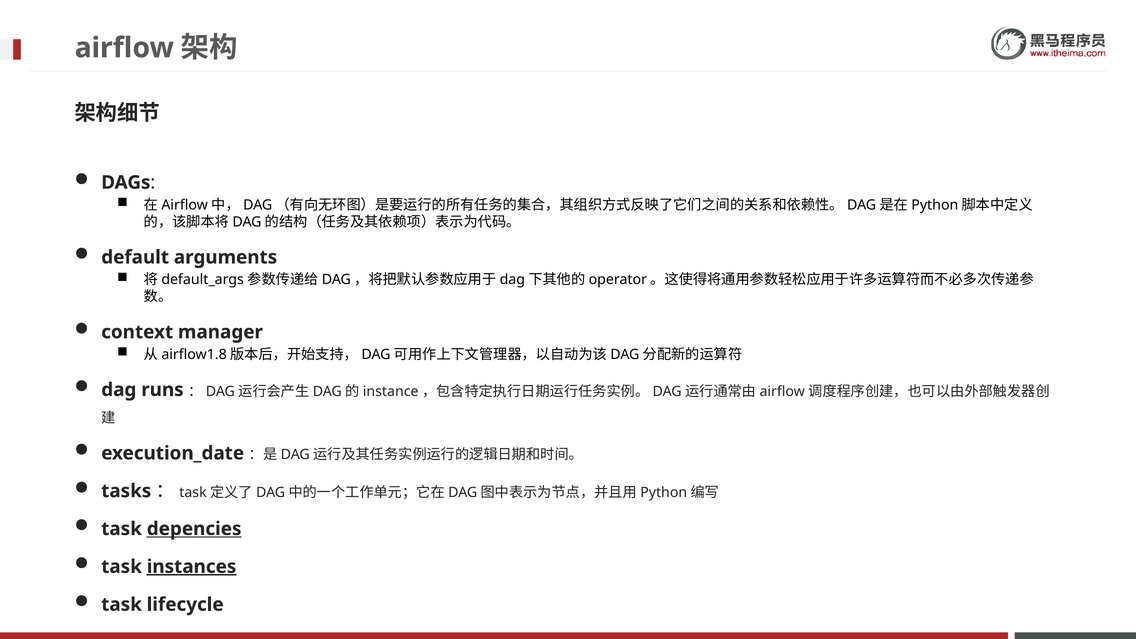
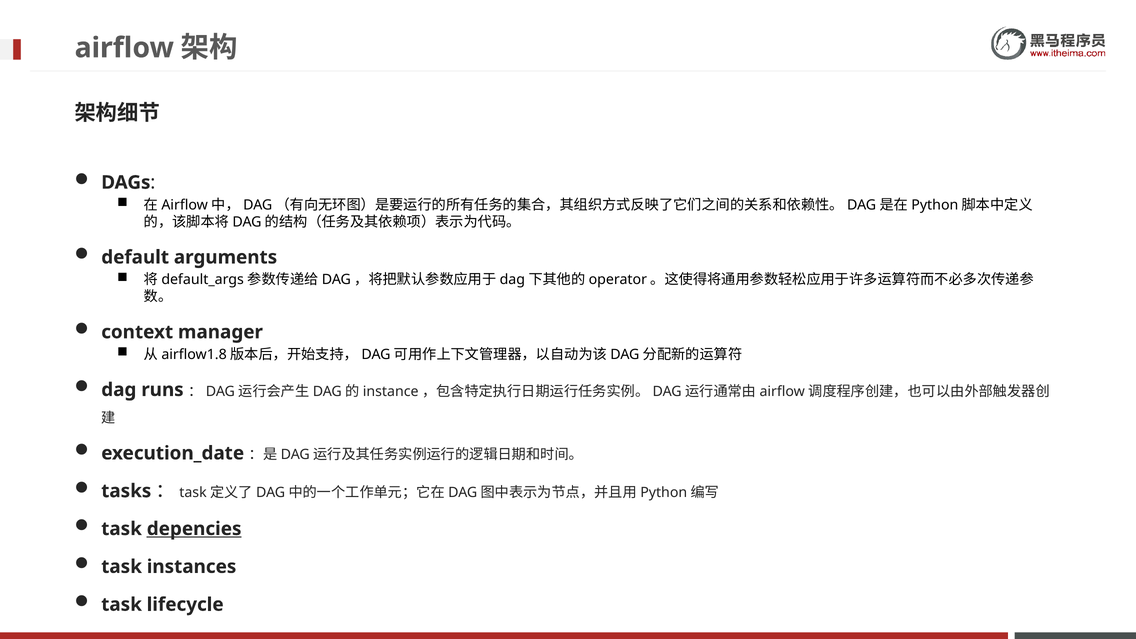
instances underline: present -> none
